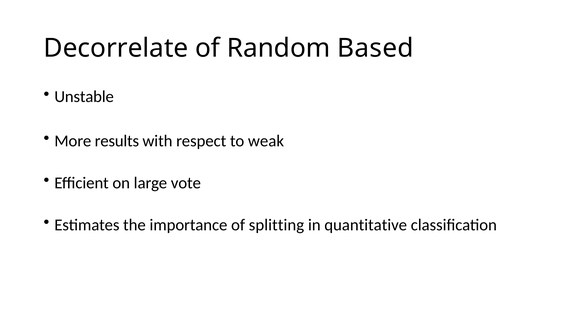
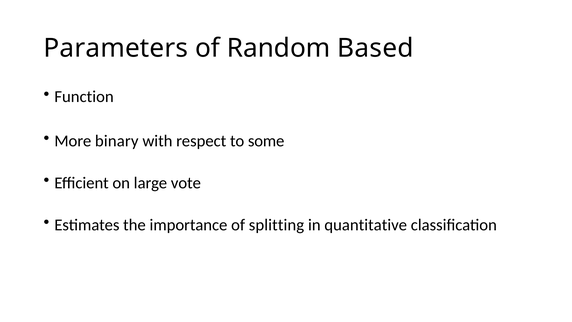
Decorrelate: Decorrelate -> Parameters
Unstable: Unstable -> Function
results: results -> binary
weak: weak -> some
